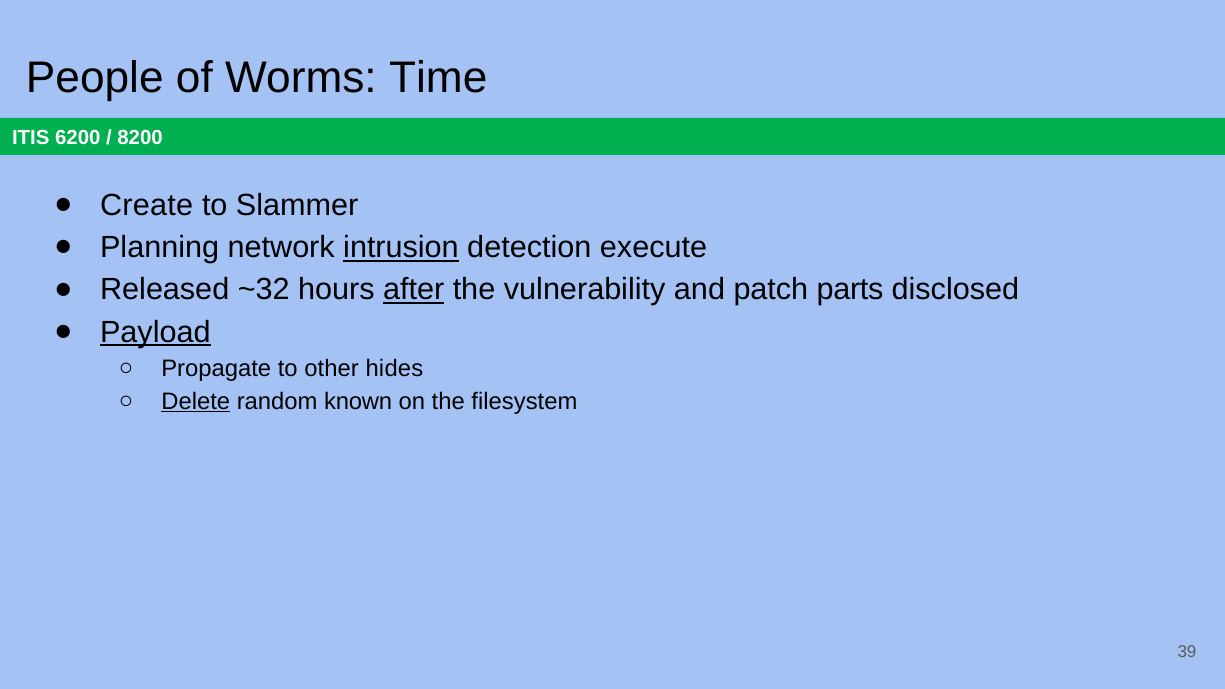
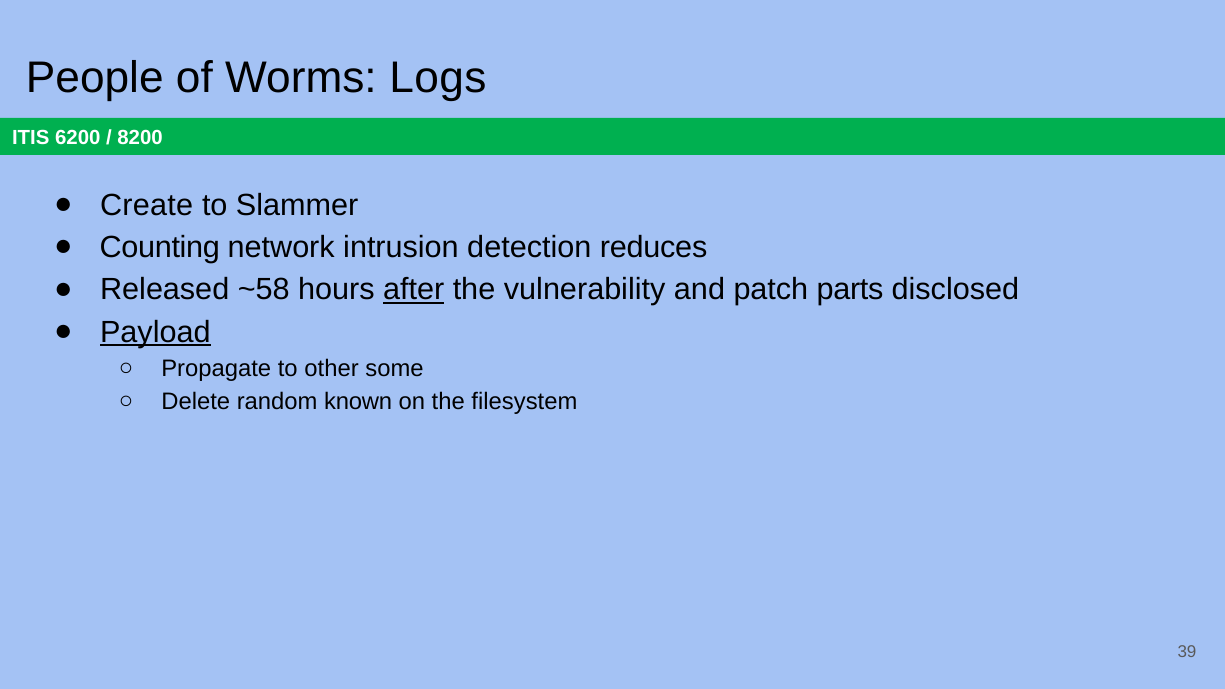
Time: Time -> Logs
Planning: Planning -> Counting
intrusion underline: present -> none
execute: execute -> reduces
~32: ~32 -> ~58
hides: hides -> some
Delete underline: present -> none
